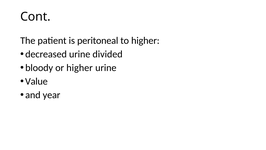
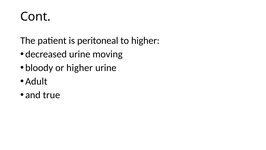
divided: divided -> moving
Value: Value -> Adult
year: year -> true
